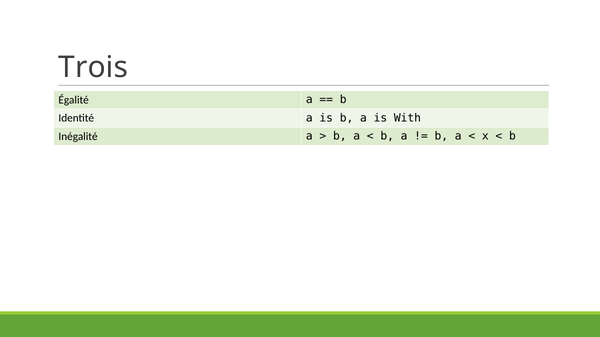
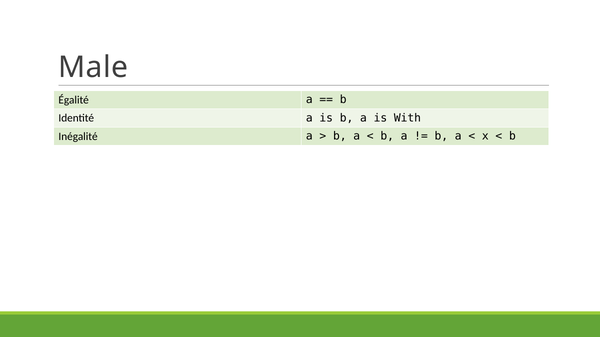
Trois: Trois -> Male
